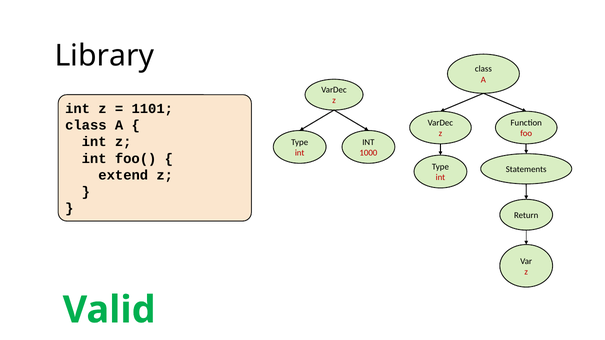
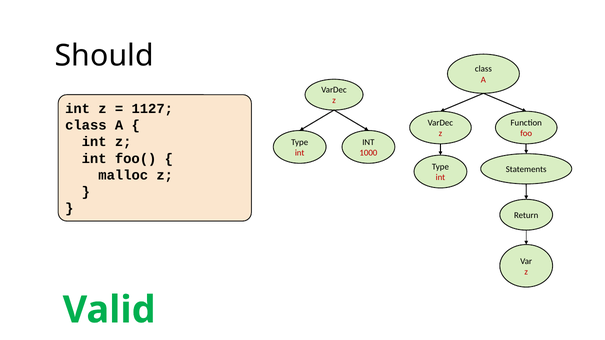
Library: Library -> Should
1101: 1101 -> 1127
extend: extend -> malloc
